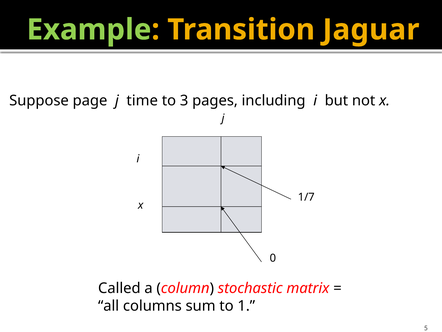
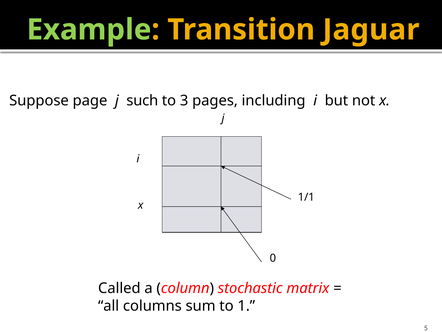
time: time -> such
1/7: 1/7 -> 1/1
